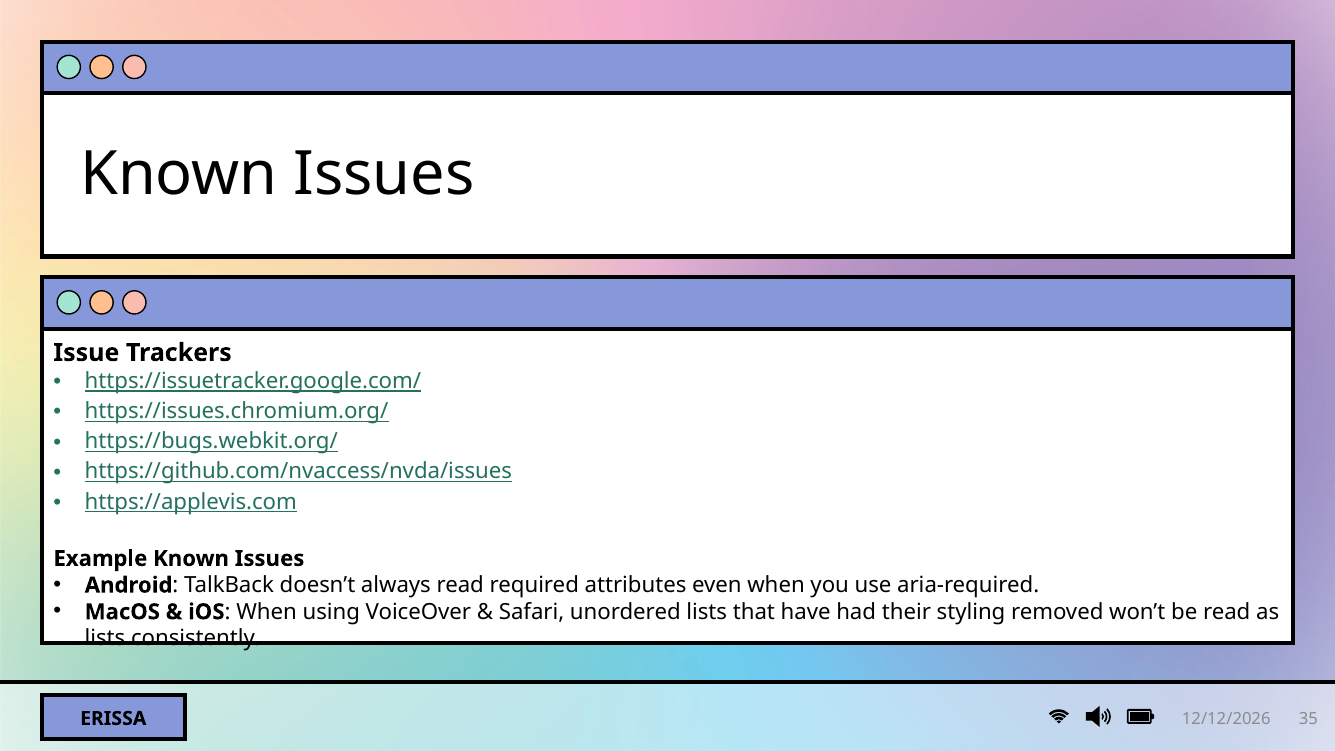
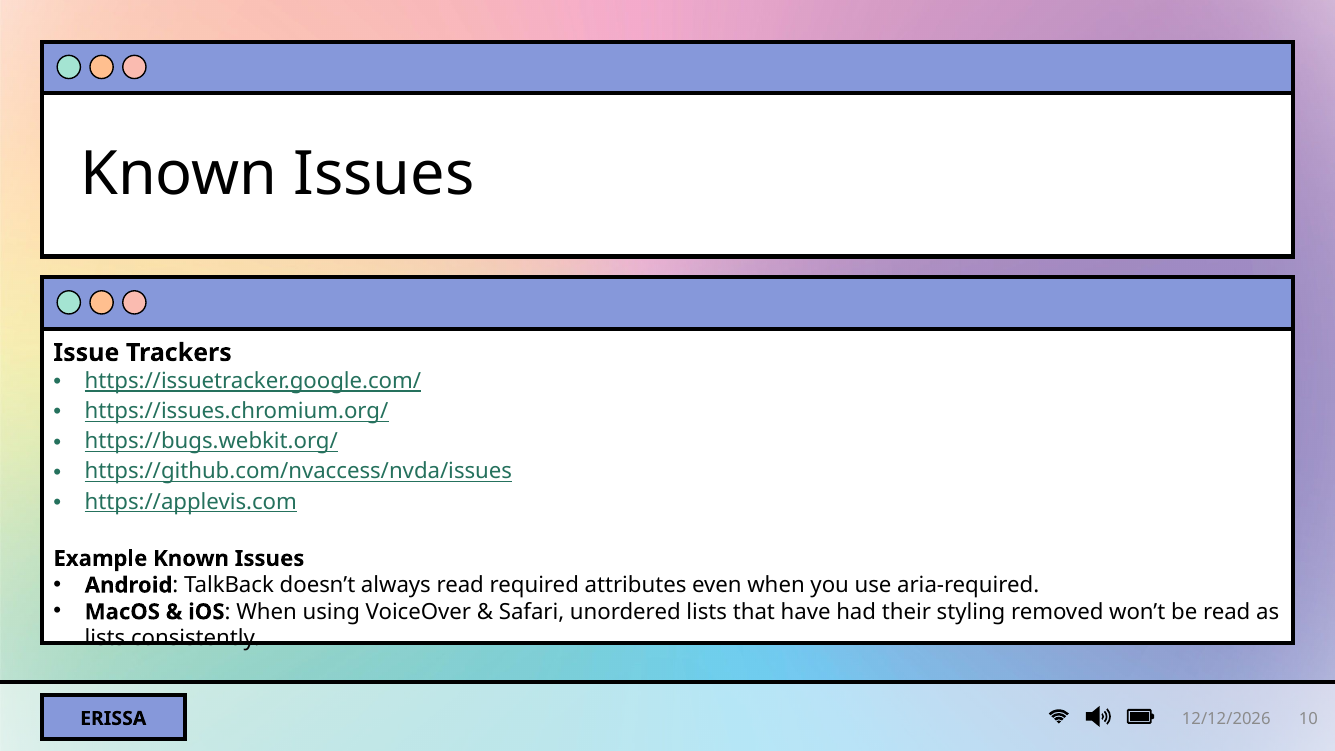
35: 35 -> 10
